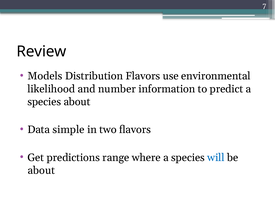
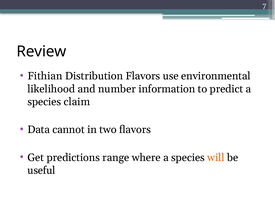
Models: Models -> Fithian
species about: about -> claim
simple: simple -> cannot
will colour: blue -> orange
about at (41, 171): about -> useful
